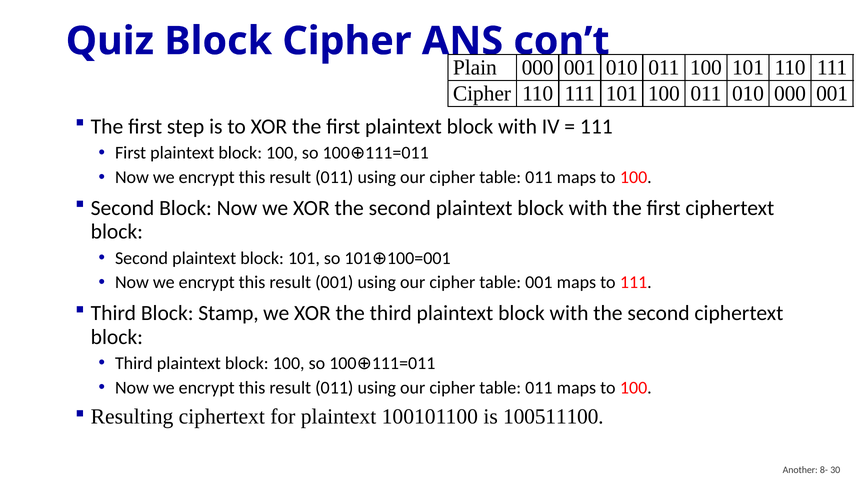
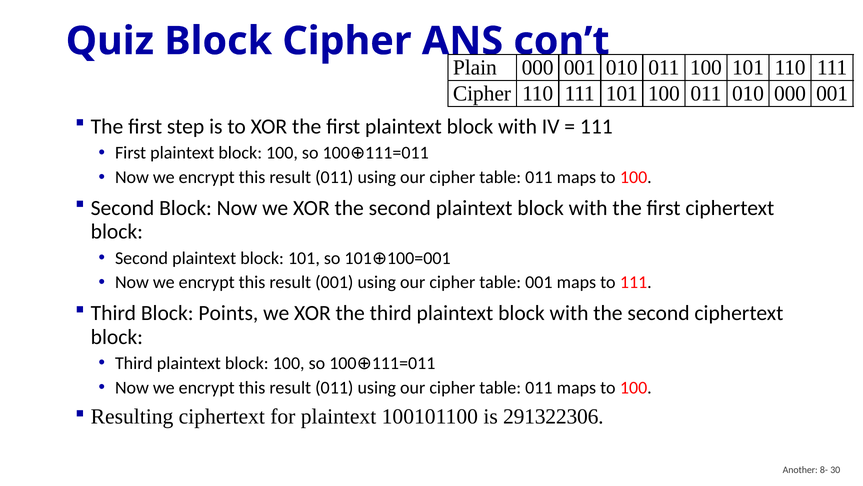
Stamp: Stamp -> Points
100511100: 100511100 -> 291322306
